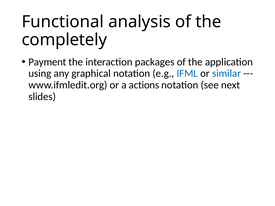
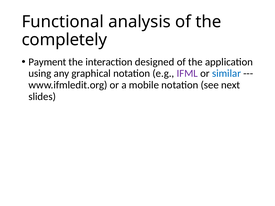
packages: packages -> designed
IFML colour: blue -> purple
actions: actions -> mobile
